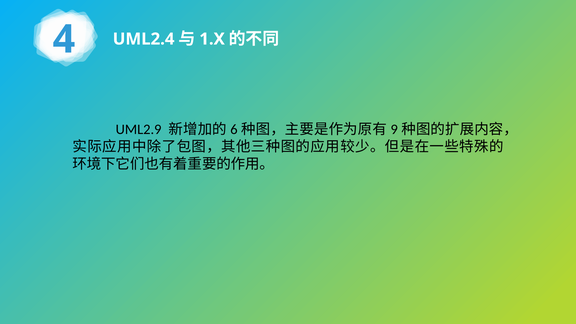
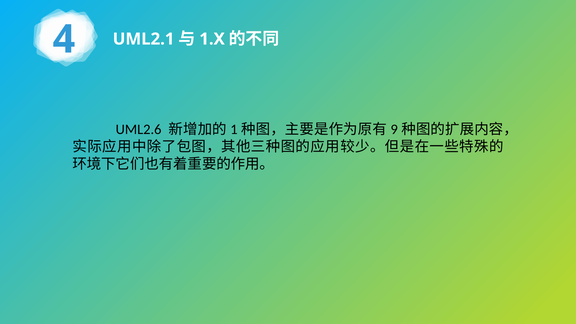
UML2.4: UML2.4 -> UML2.1
UML2.9: UML2.9 -> UML2.6
6: 6 -> 1
